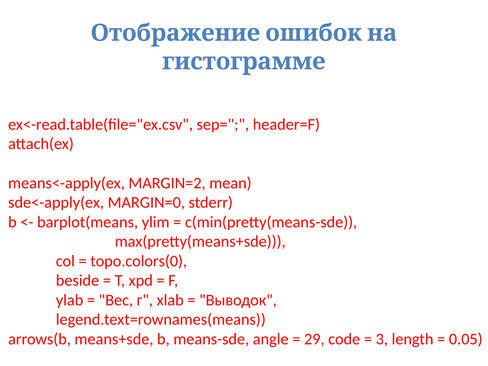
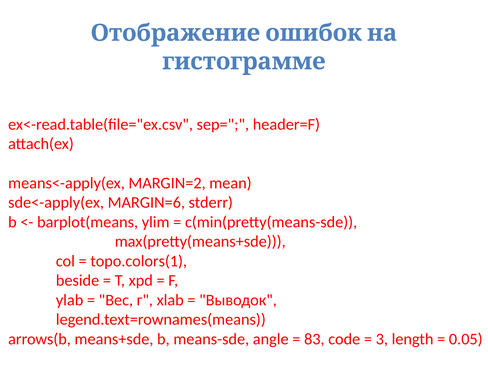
MARGIN=0: MARGIN=0 -> MARGIN=6
topo.colors(0: topo.colors(0 -> topo.colors(1
29: 29 -> 83
